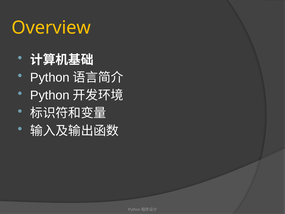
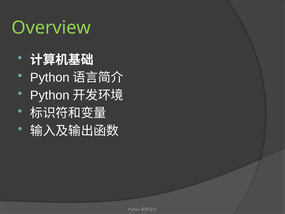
Overview colour: yellow -> light green
